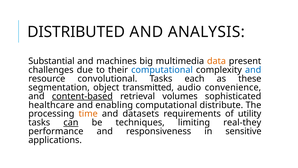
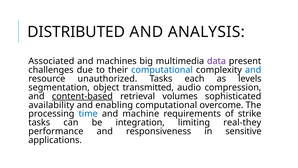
Substantial: Substantial -> Associated
data colour: orange -> purple
convolutional: convolutional -> unauthorized
these: these -> levels
convenience: convenience -> compression
healthcare: healthcare -> availability
distribute: distribute -> overcome
time colour: orange -> blue
datasets: datasets -> machine
utility: utility -> strike
can underline: present -> none
techniques: techniques -> integration
